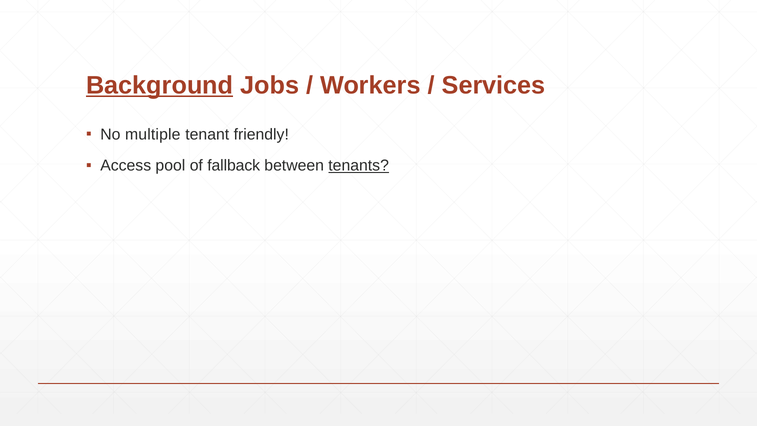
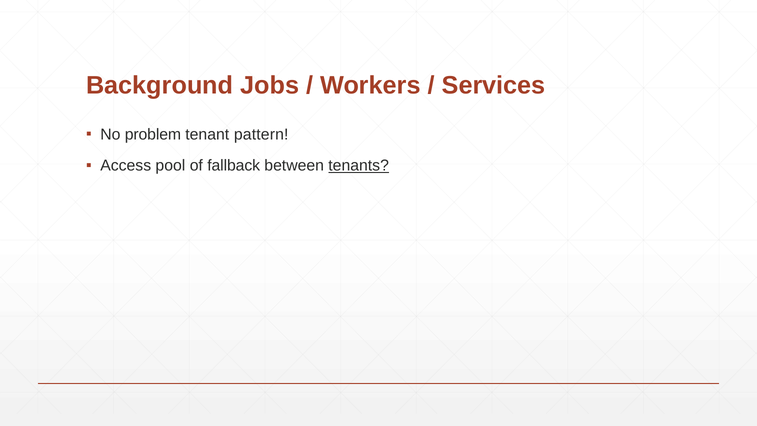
Background underline: present -> none
multiple: multiple -> problem
friendly: friendly -> pattern
